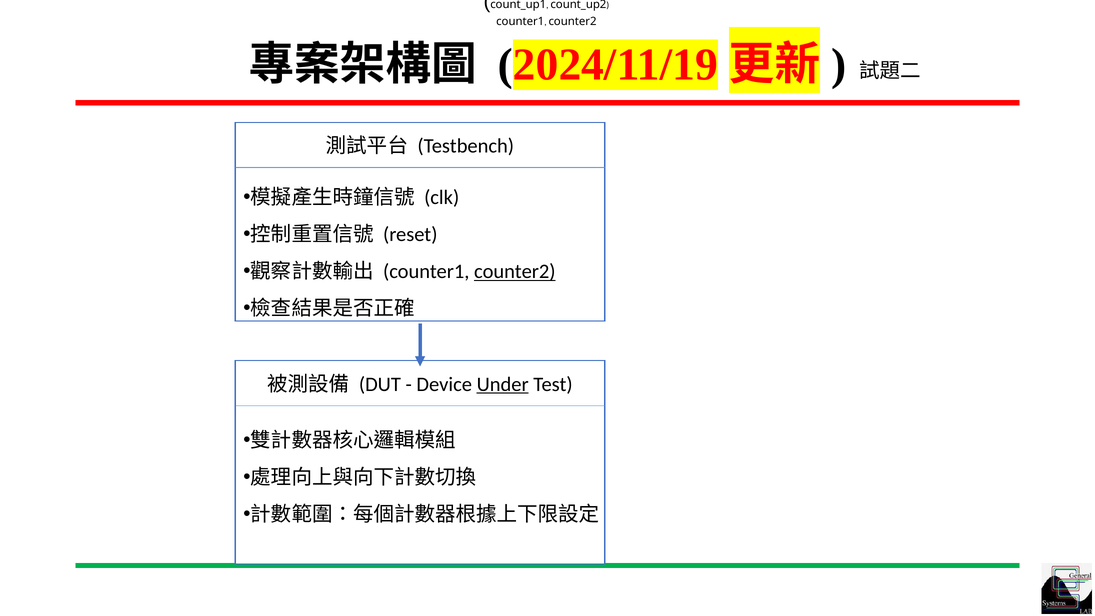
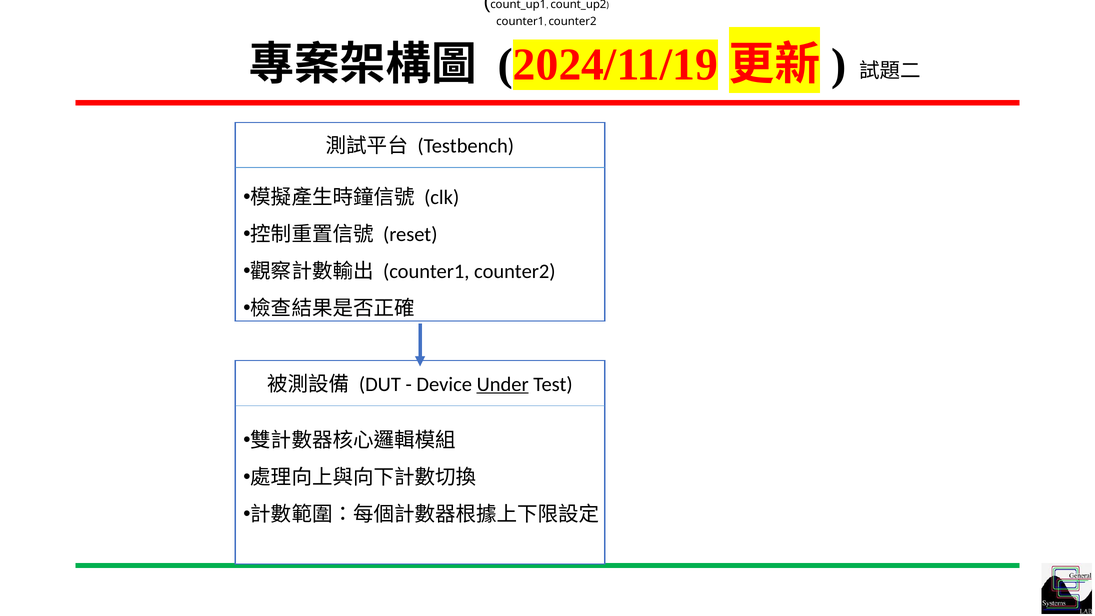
counter2 at (515, 272) underline: present -> none
